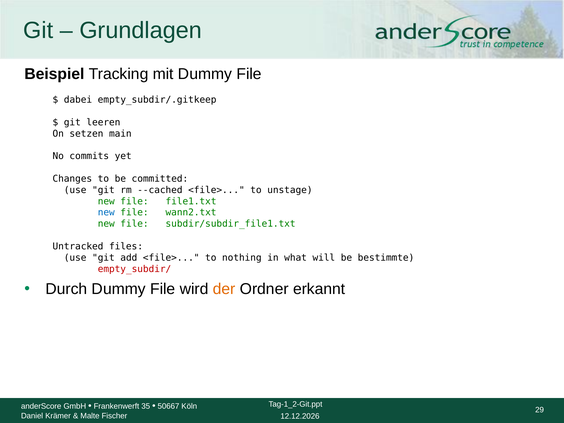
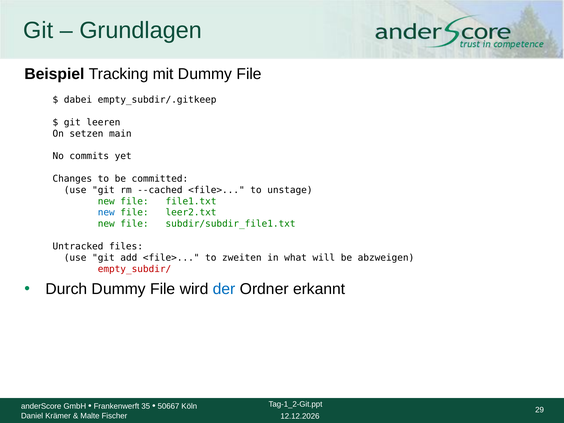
wann2.txt: wann2.txt -> leer2.txt
nothing: nothing -> zweiten
bestimmte: bestimmte -> abzweigen
der colour: orange -> blue
